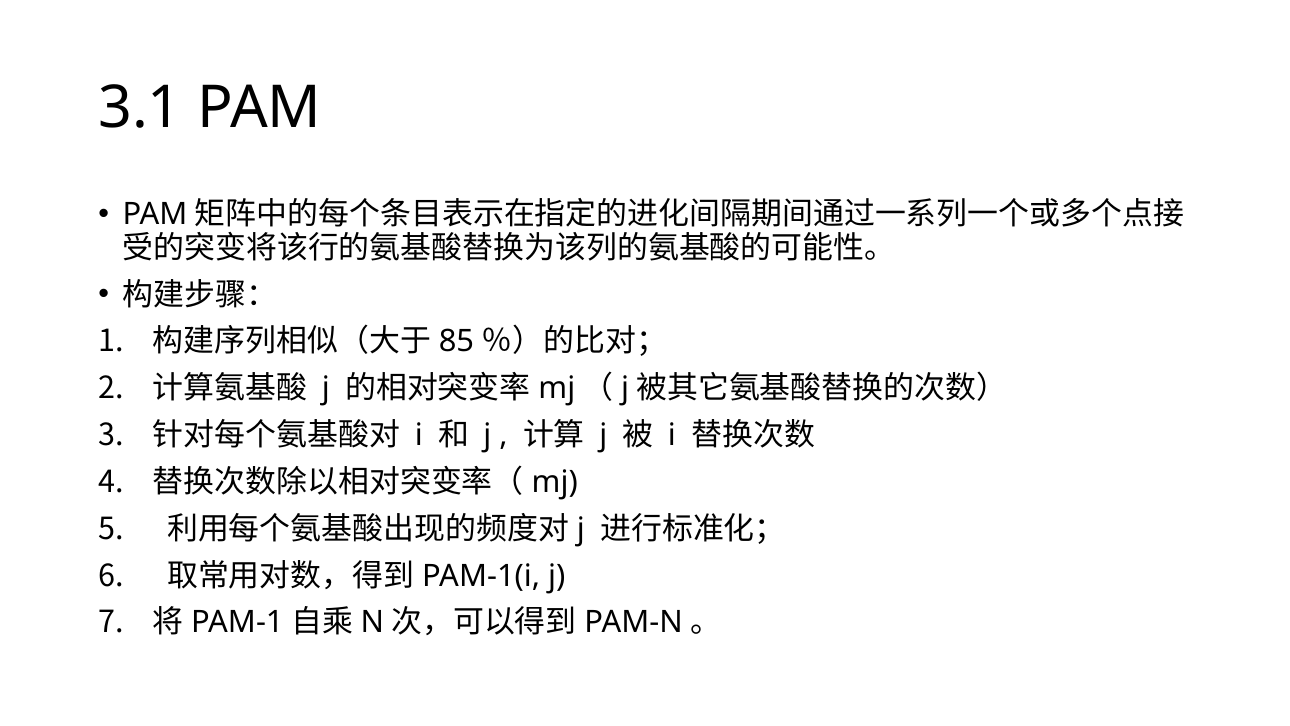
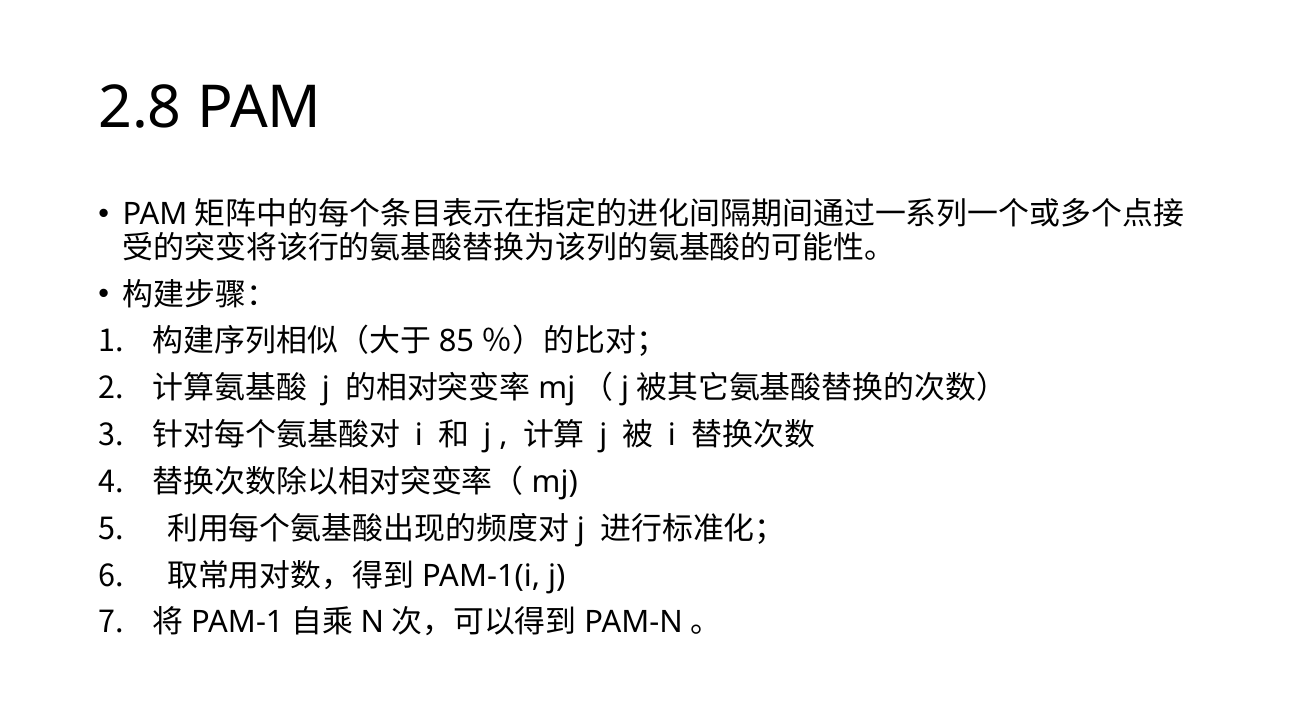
3.1: 3.1 -> 2.8
